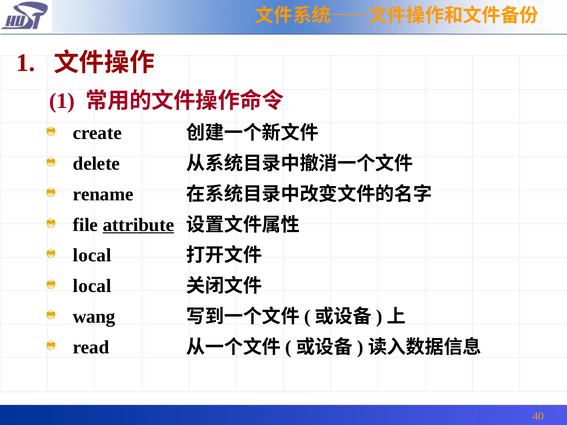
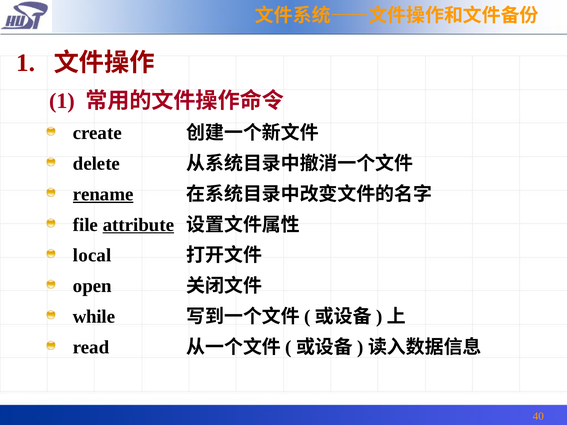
rename underline: none -> present
local at (92, 286): local -> open
wang: wang -> while
